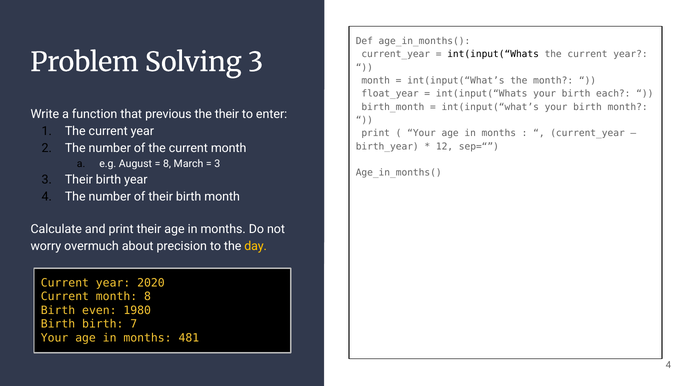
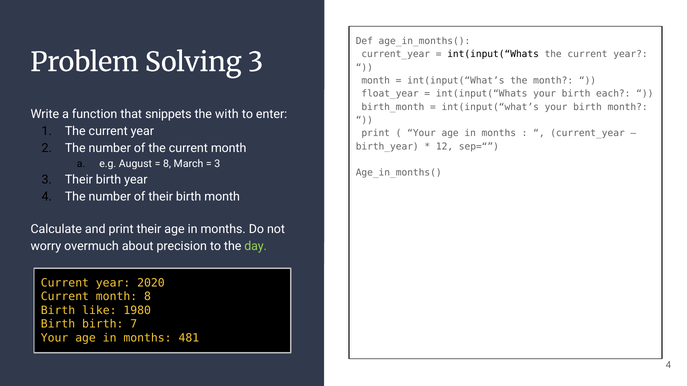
previous: previous -> snippets
the their: their -> with
day colour: yellow -> light green
even: even -> like
